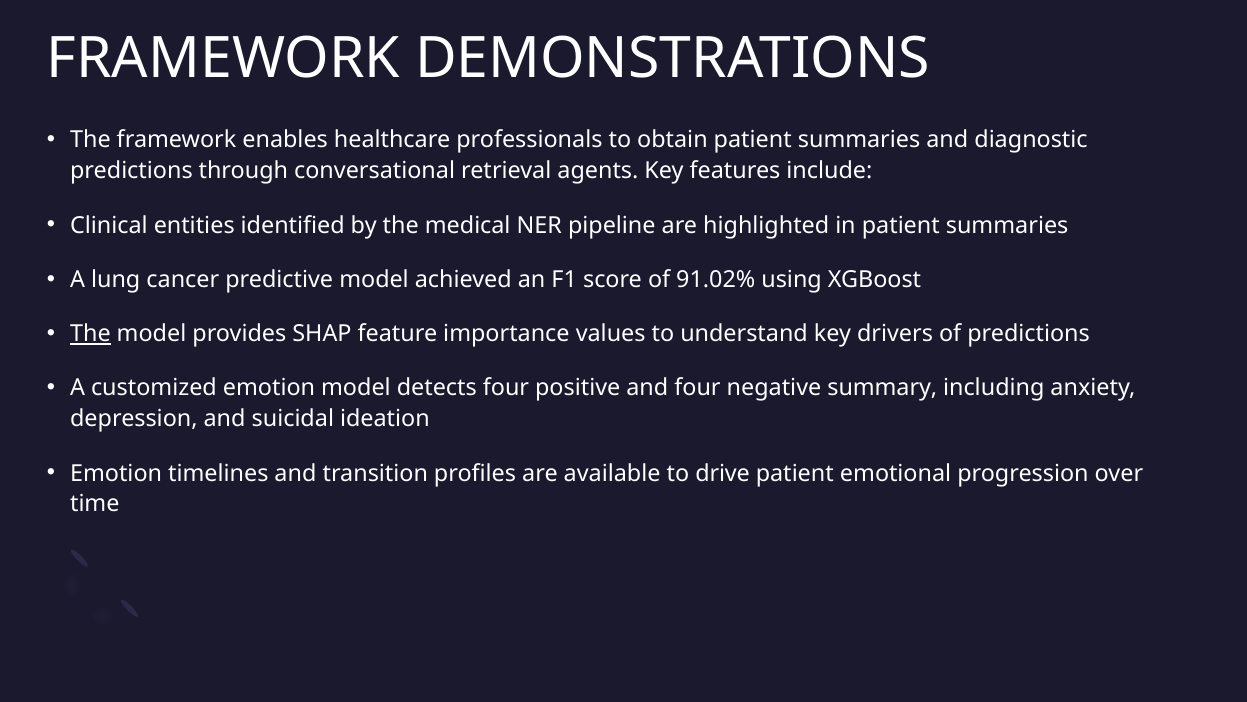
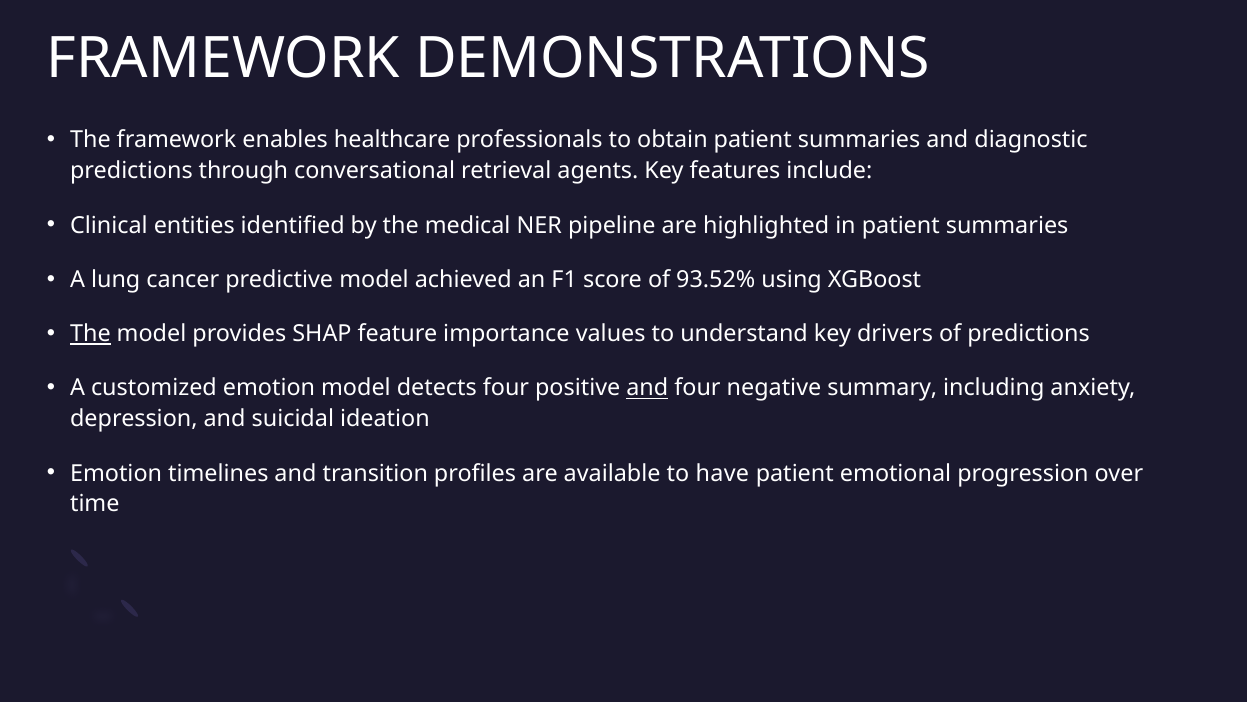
91.02%: 91.02% -> 93.52%
and at (647, 388) underline: none -> present
drive: drive -> have
